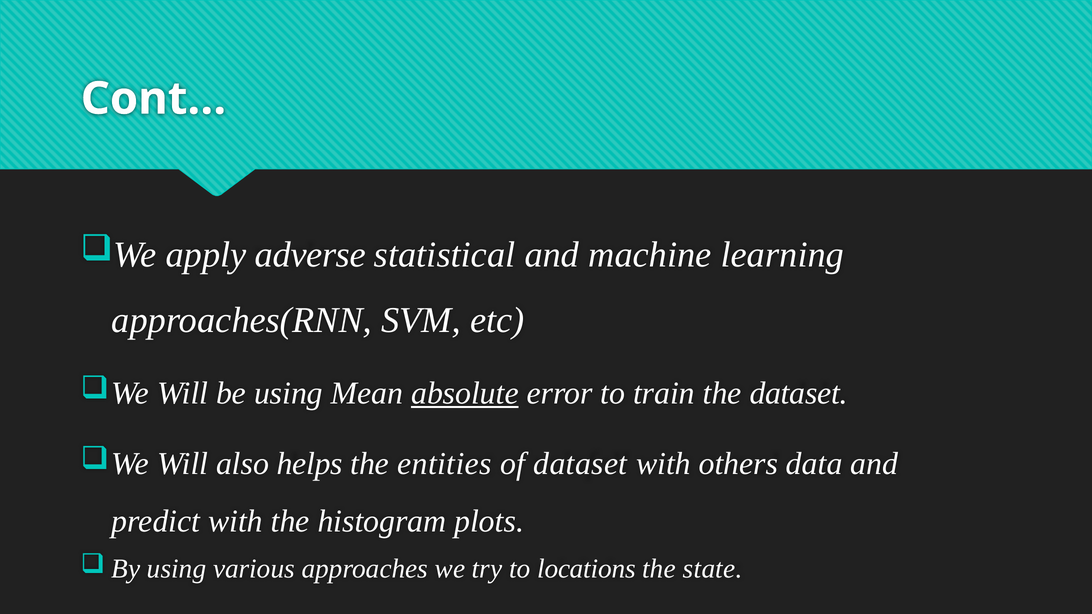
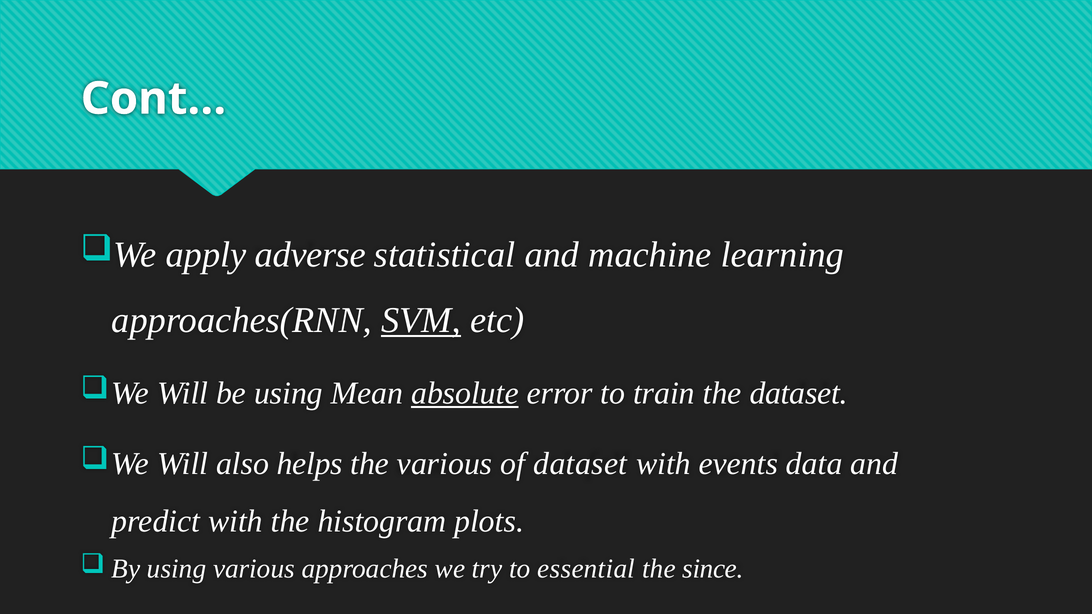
SVM underline: none -> present
the entities: entities -> various
others: others -> events
locations: locations -> essential
state: state -> since
